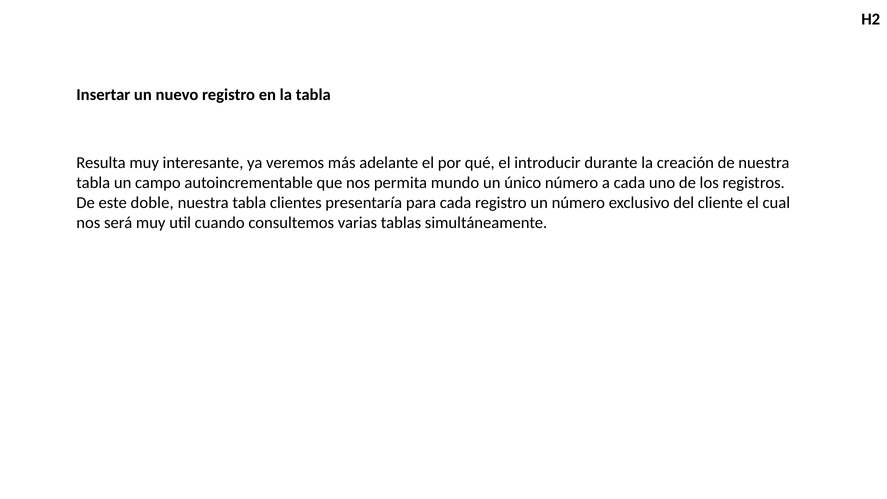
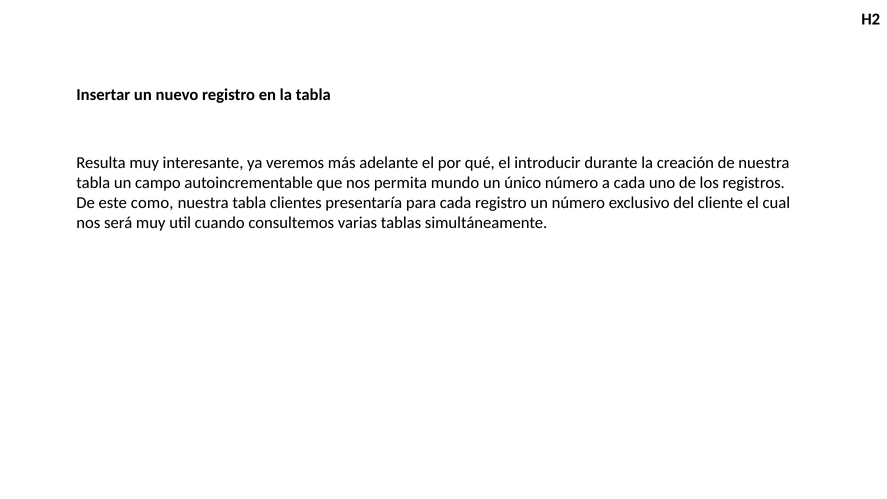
doble: doble -> como
